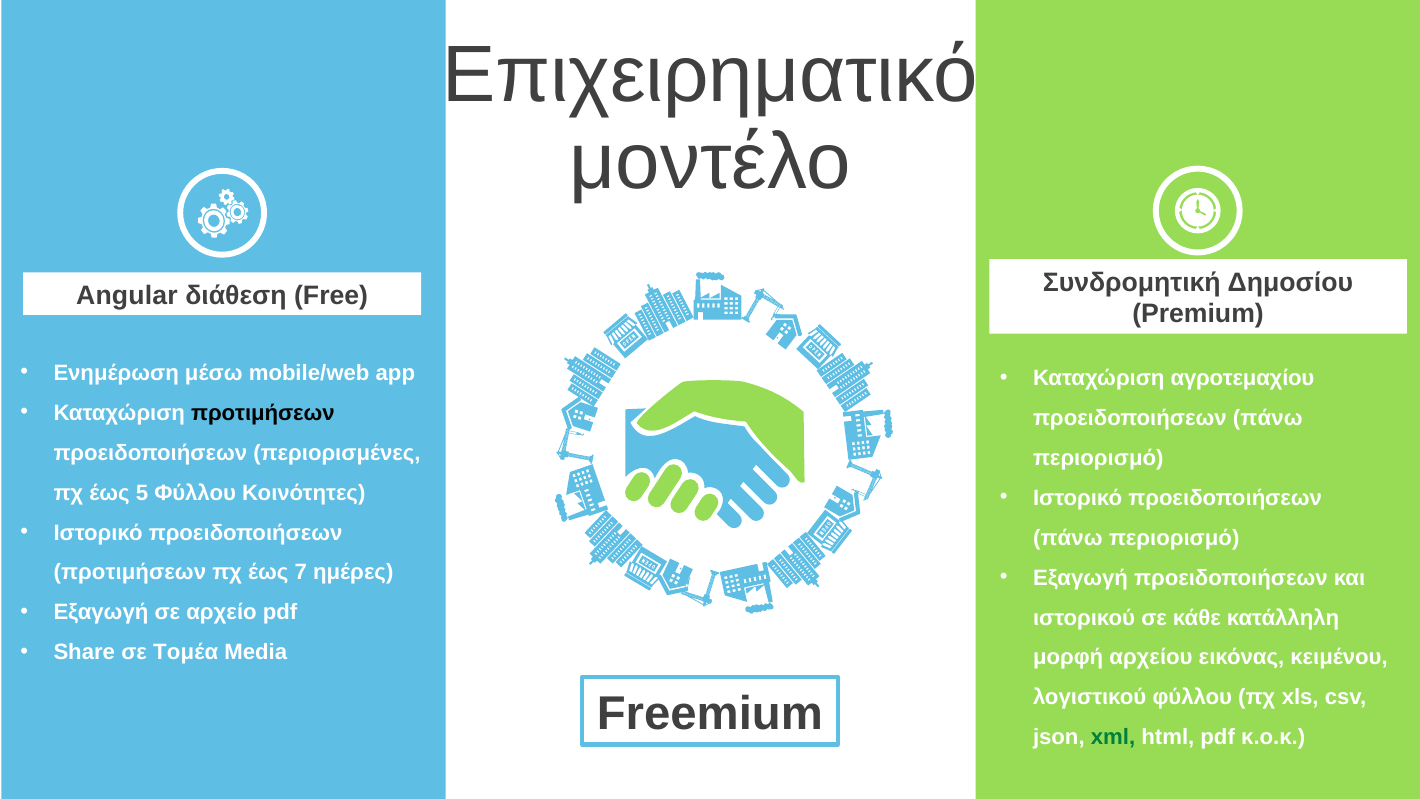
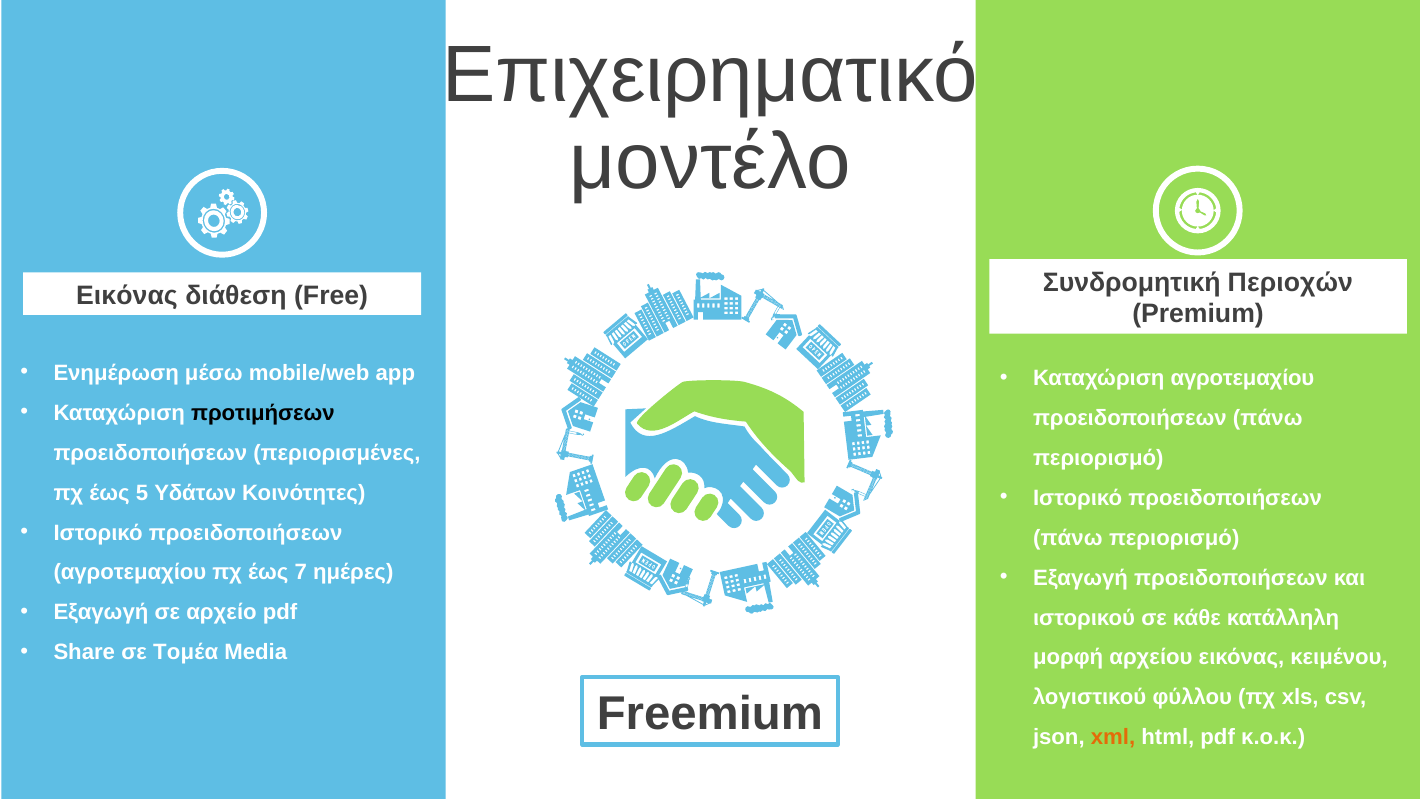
Δημοσίου: Δημοσίου -> Περιοχών
Angular at (127, 295): Angular -> Εικόνας
5 Φύλλου: Φύλλου -> Υδάτων
προτιμήσεων at (130, 572): προτιμήσεων -> αγροτεμαχίου
xml colour: green -> orange
